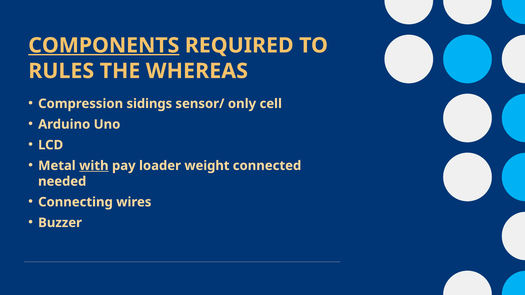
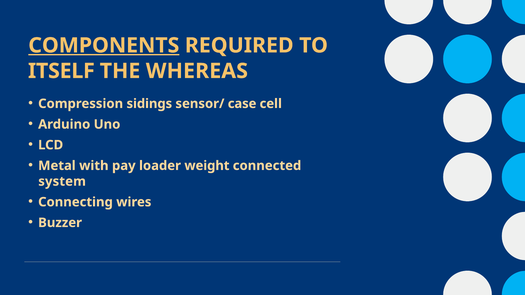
RULES: RULES -> ITSELF
only: only -> case
with underline: present -> none
needed: needed -> system
